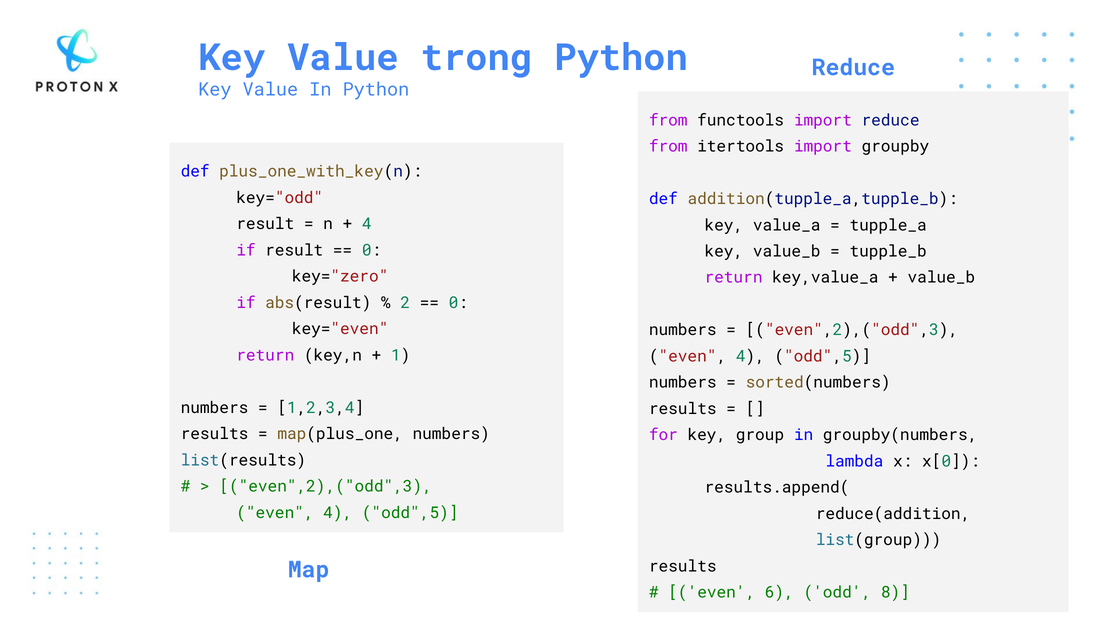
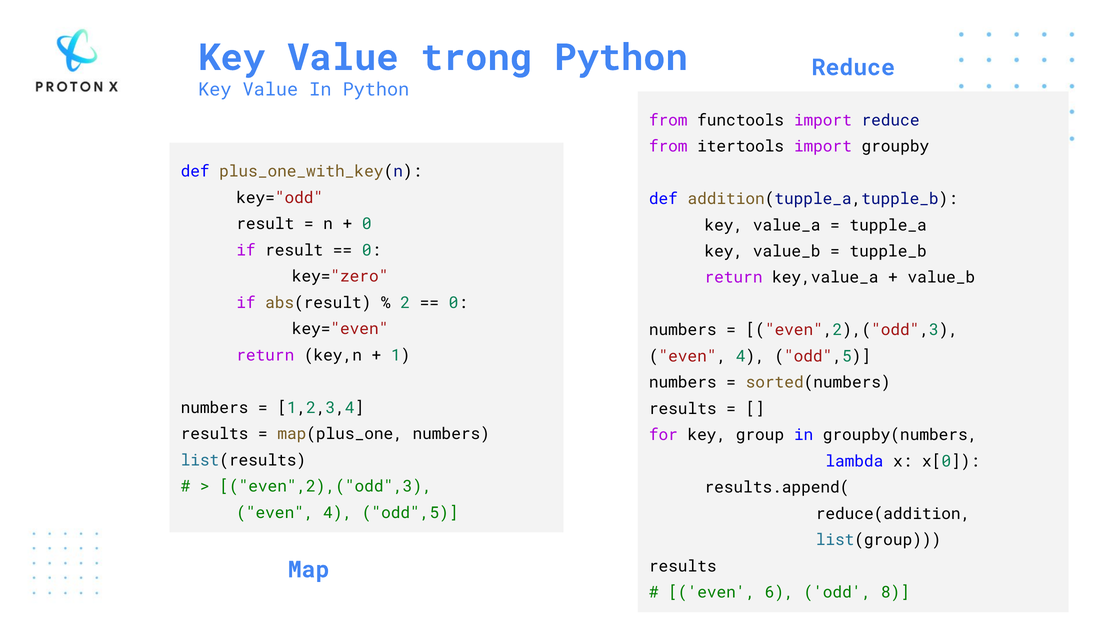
4 at (367, 224): 4 -> 0
